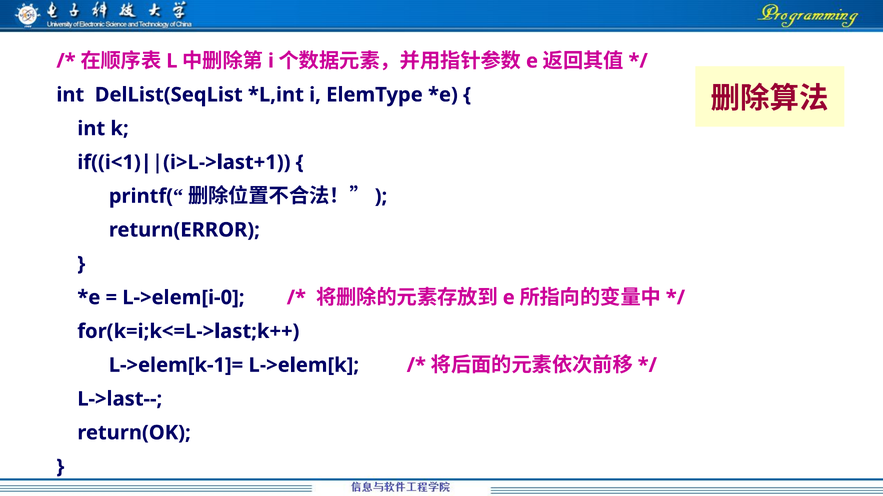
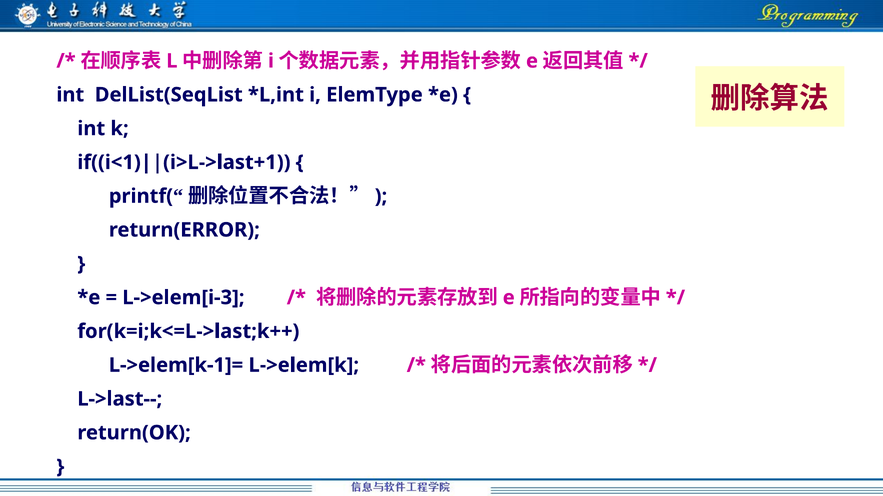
L->elem[i-0: L->elem[i-0 -> L->elem[i-3
